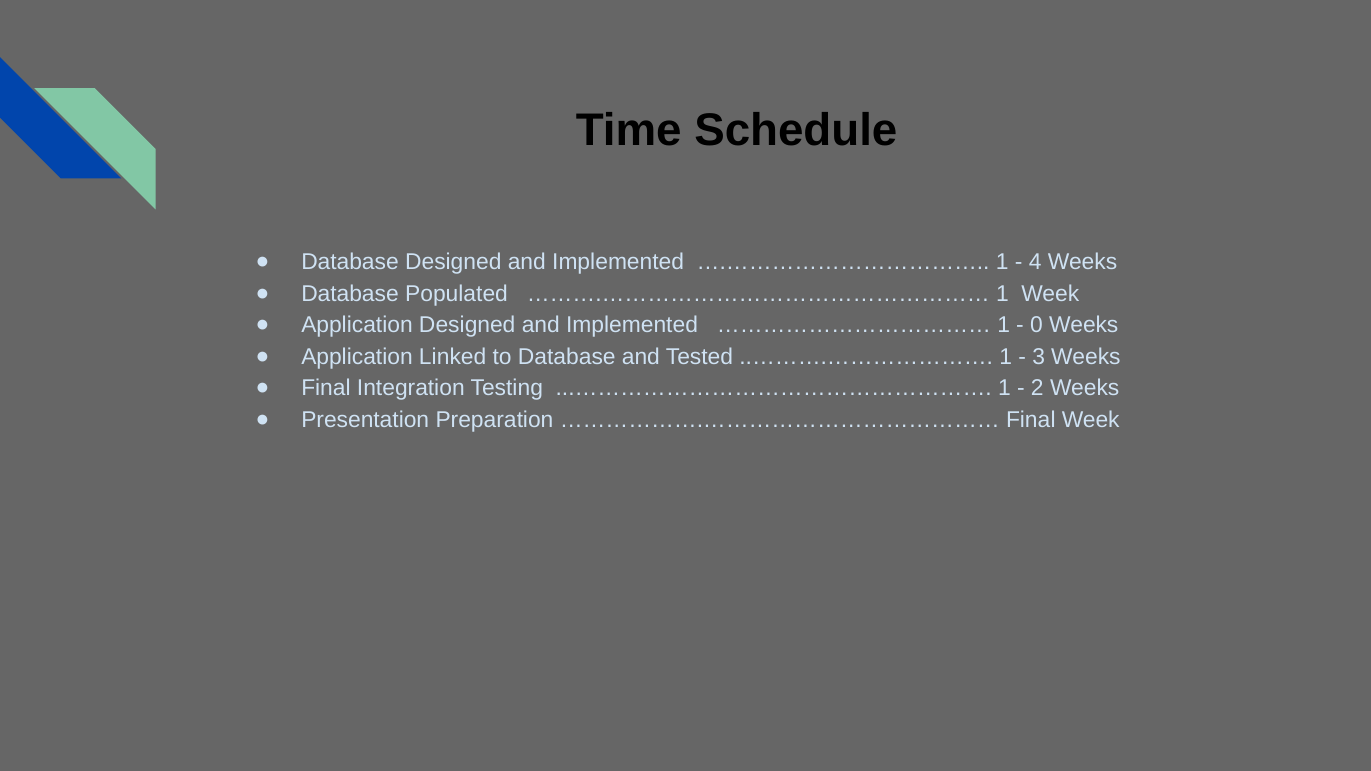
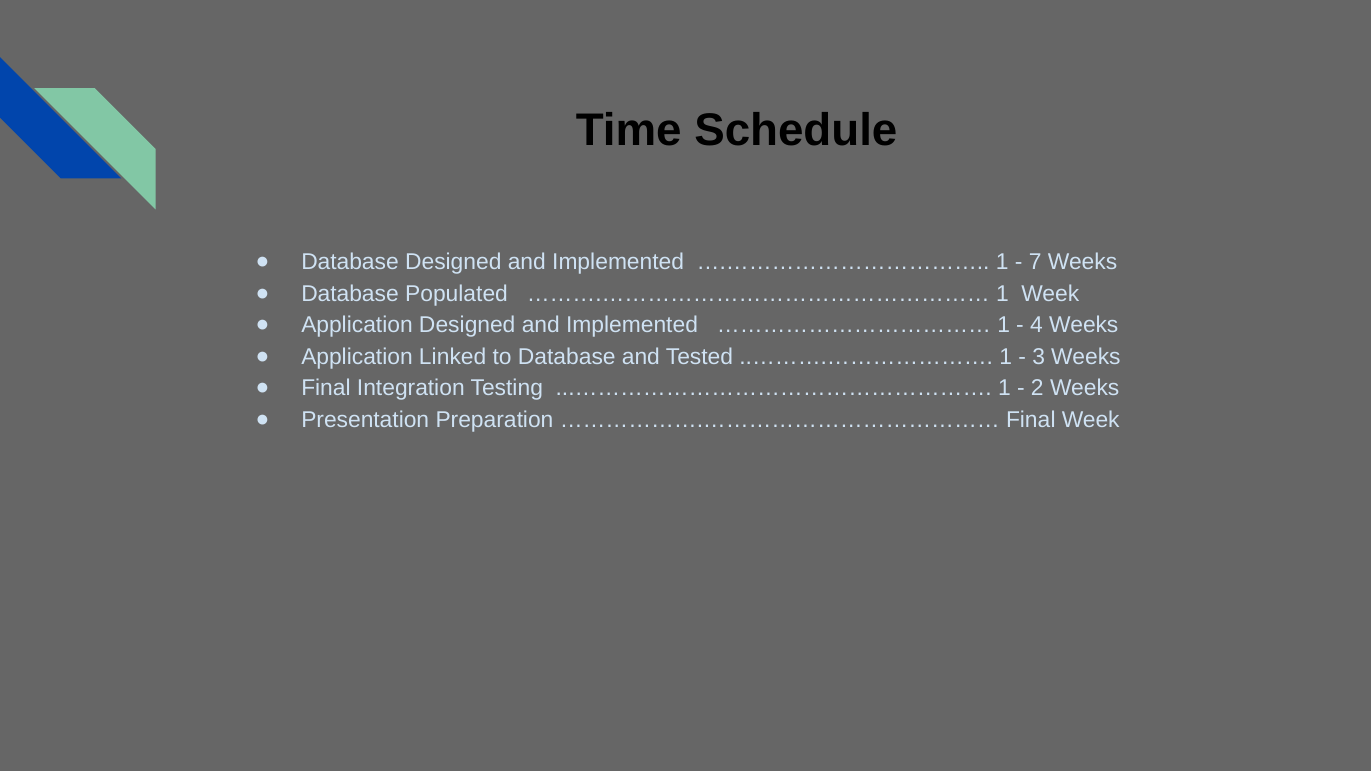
4: 4 -> 7
0: 0 -> 4
